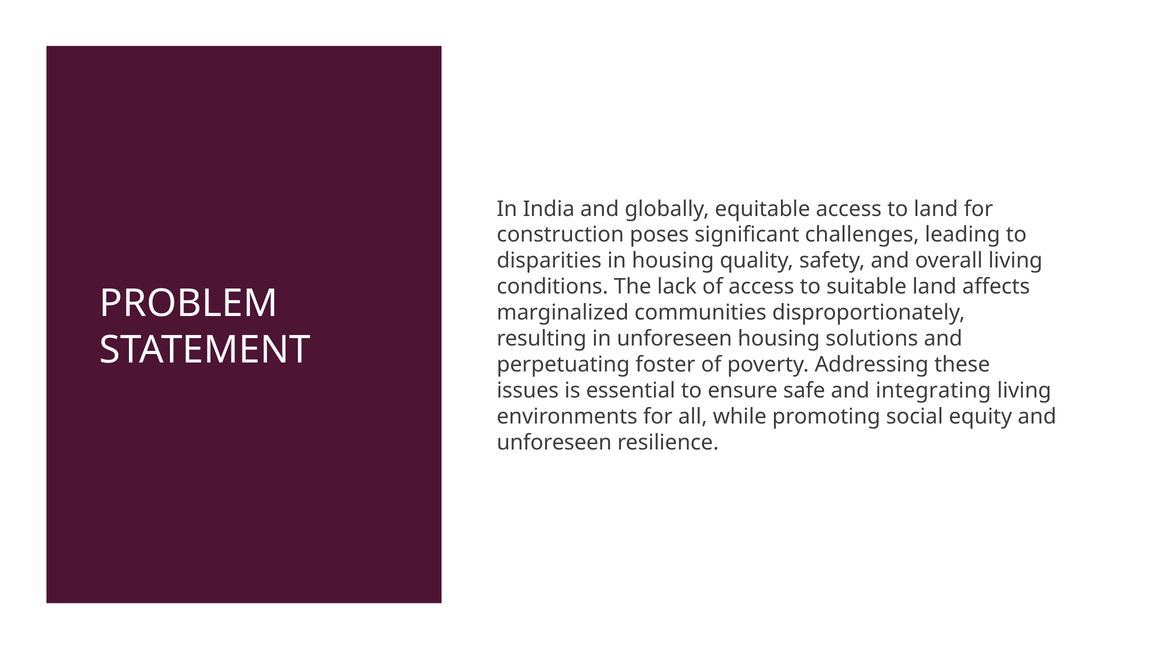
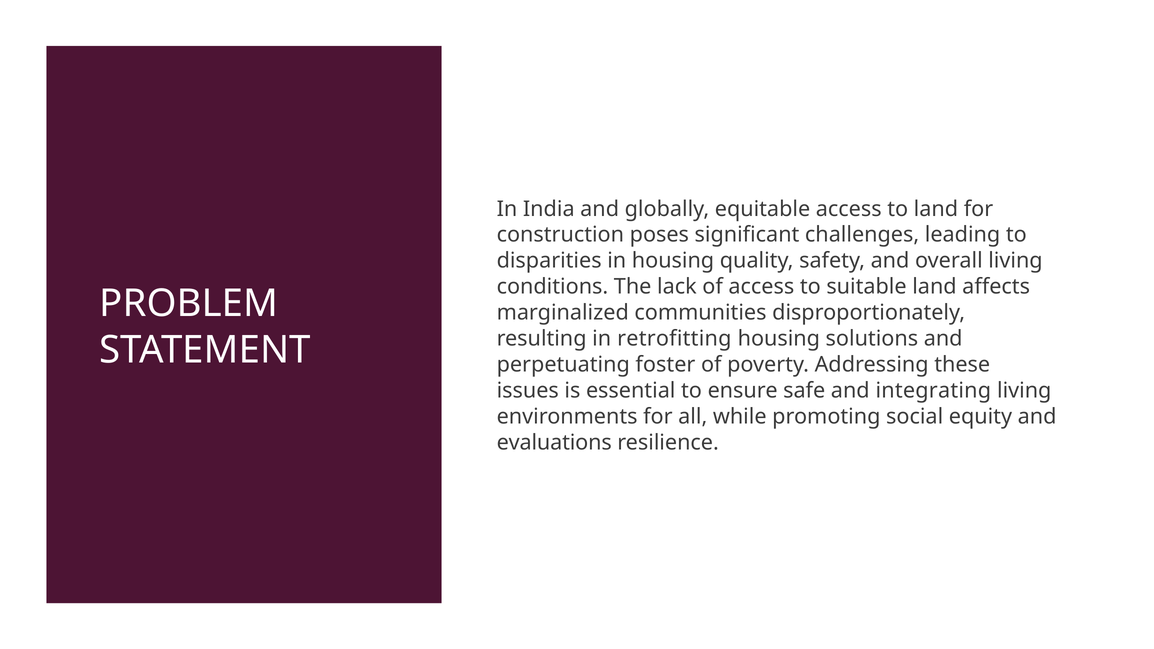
in unforeseen: unforeseen -> retrofitting
unforeseen at (554, 443): unforeseen -> evaluations
